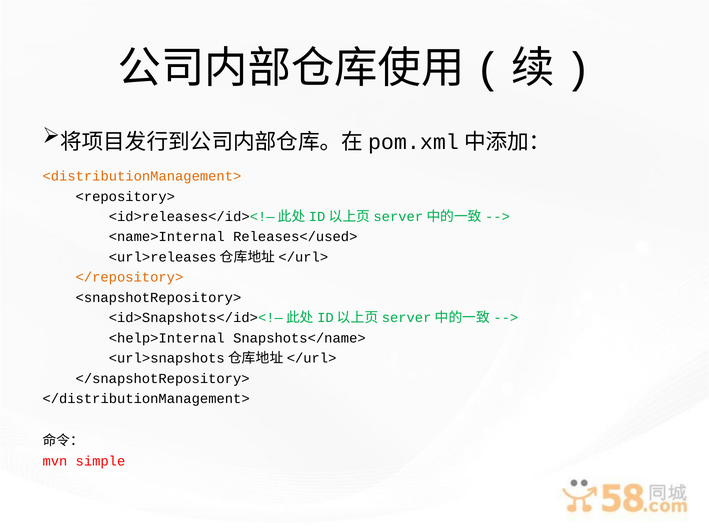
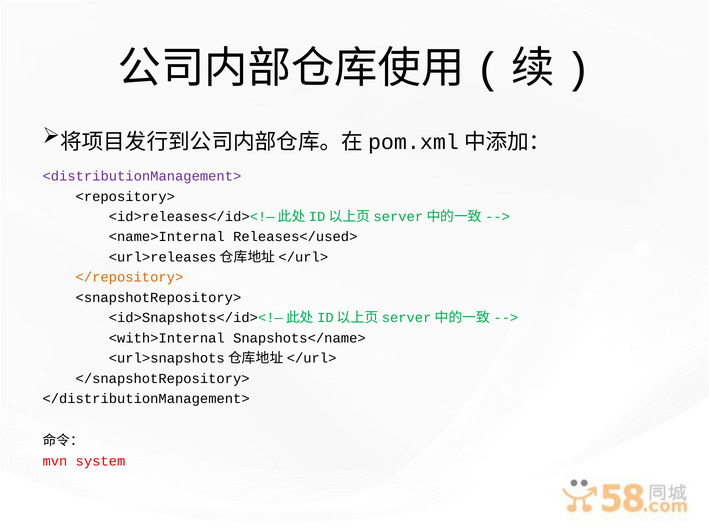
<distributionManagement> colour: orange -> purple
<help>Internal: <help>Internal -> <with>Internal
simple: simple -> system
